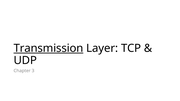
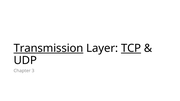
TCP underline: none -> present
